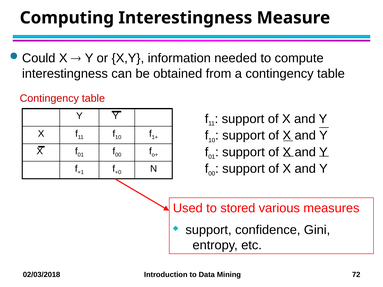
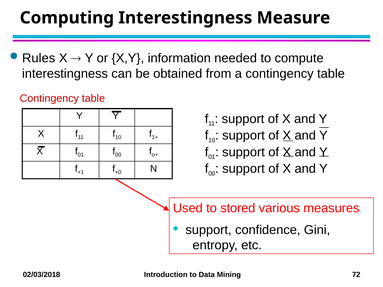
Could: Could -> Rules
